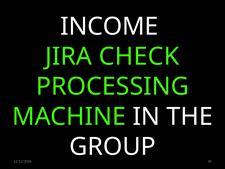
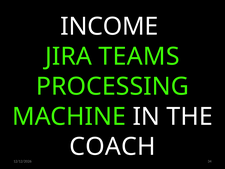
CHECK: CHECK -> TEAMS
GROUP: GROUP -> COACH
